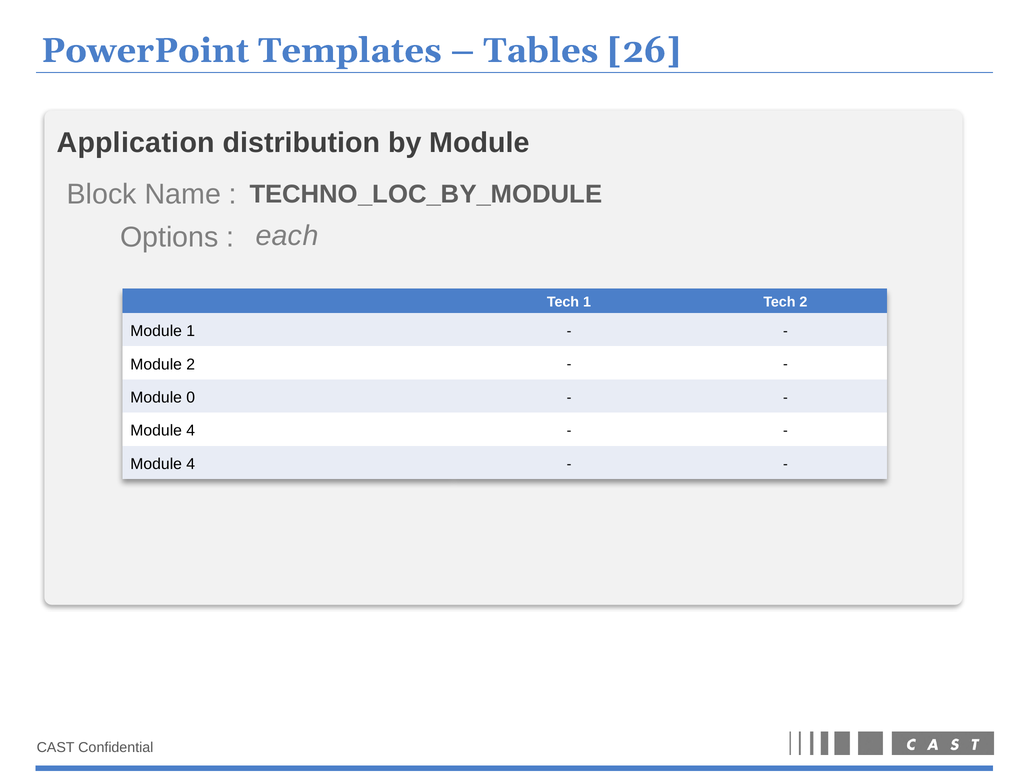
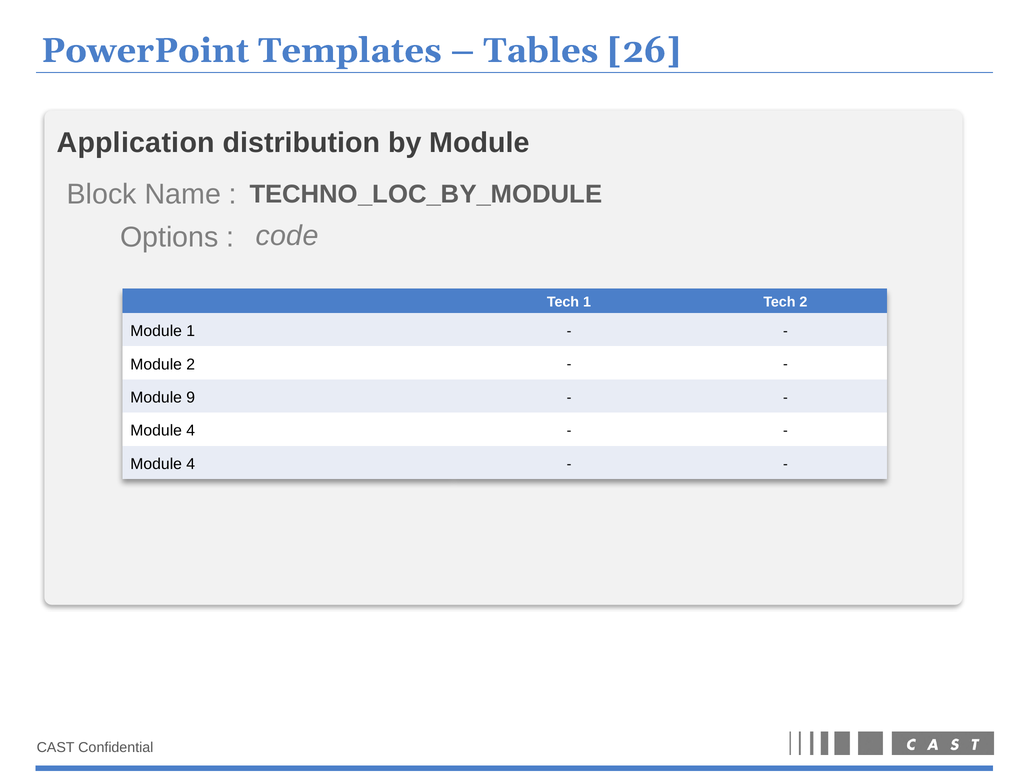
each: each -> code
0: 0 -> 9
